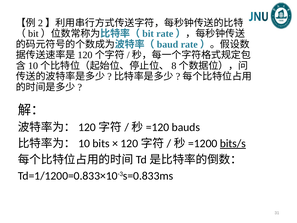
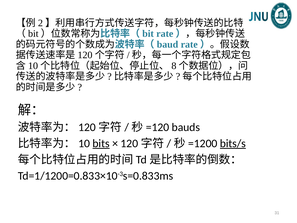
bits underline: none -> present
